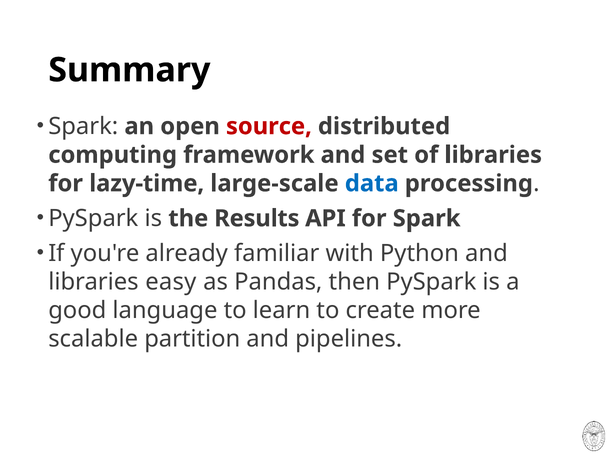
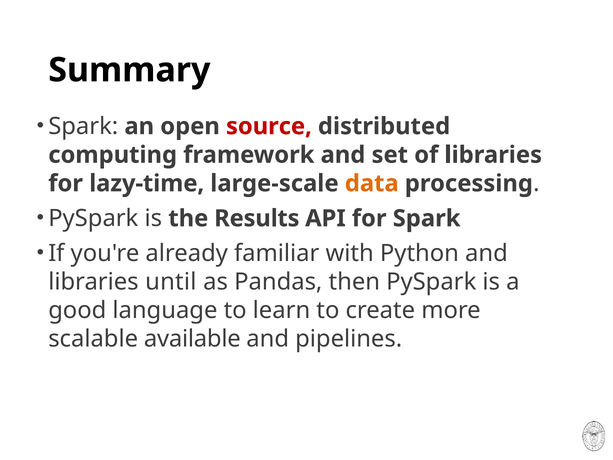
data colour: blue -> orange
easy: easy -> until
partition: partition -> available
